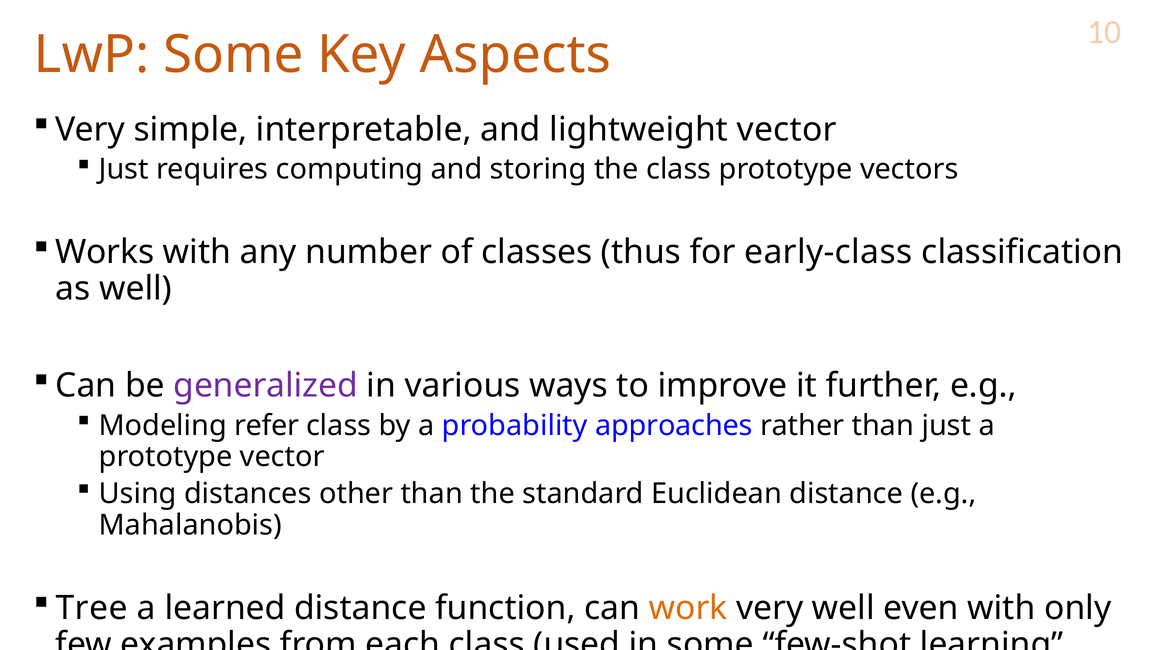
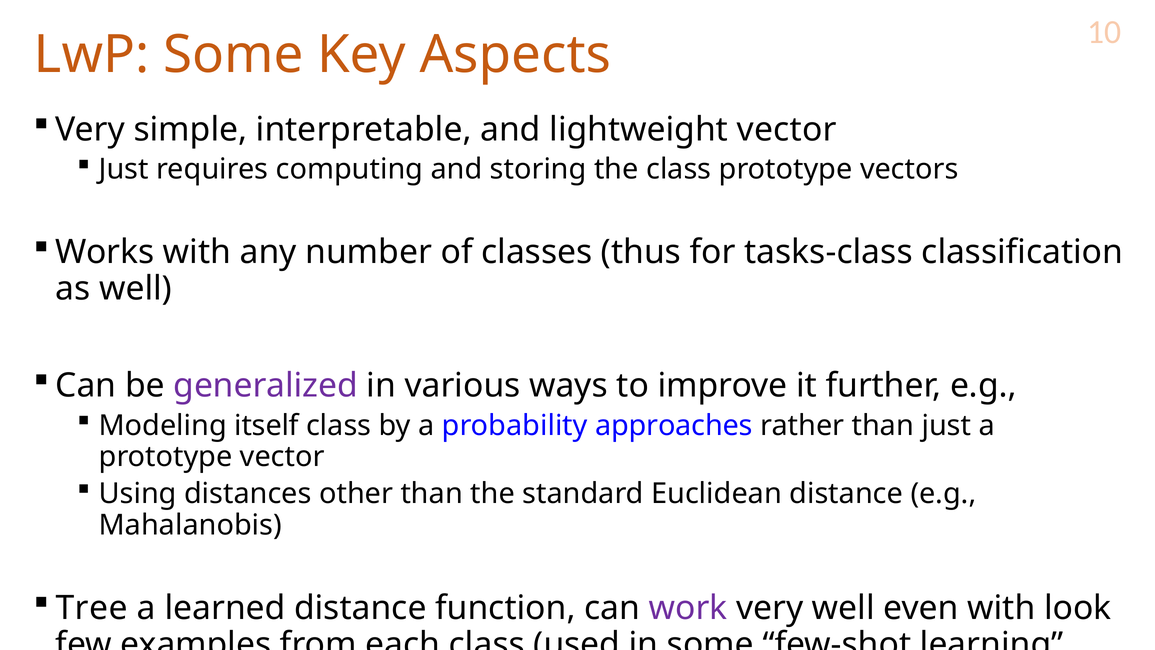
early-class: early-class -> tasks-class
Modeling refer: refer -> itself
work colour: orange -> purple
only: only -> look
